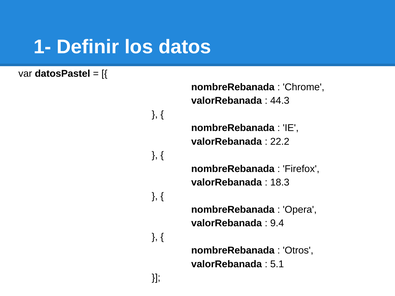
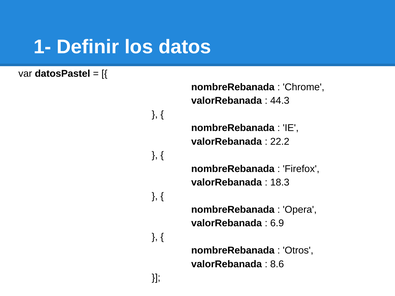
9.4: 9.4 -> 6.9
5.1: 5.1 -> 8.6
